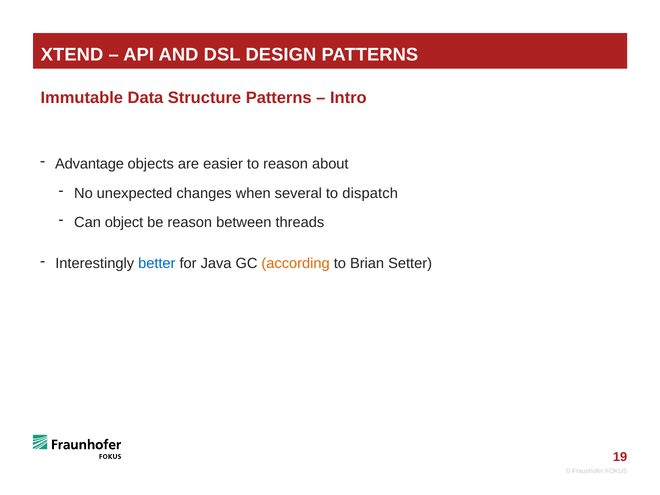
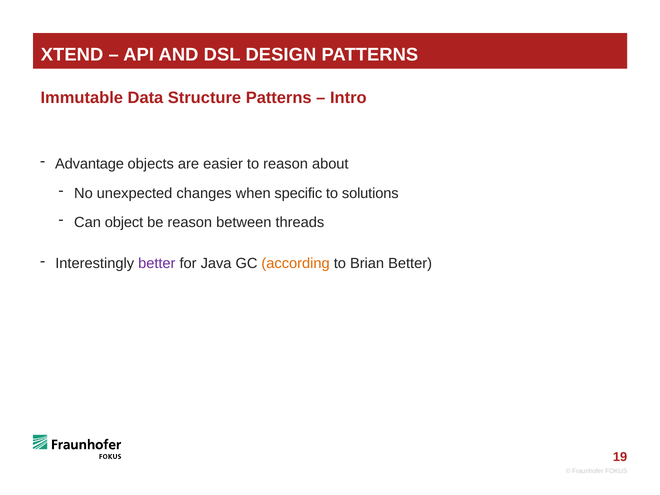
several: several -> specific
dispatch: dispatch -> solutions
better at (157, 264) colour: blue -> purple
Brian Setter: Setter -> Better
